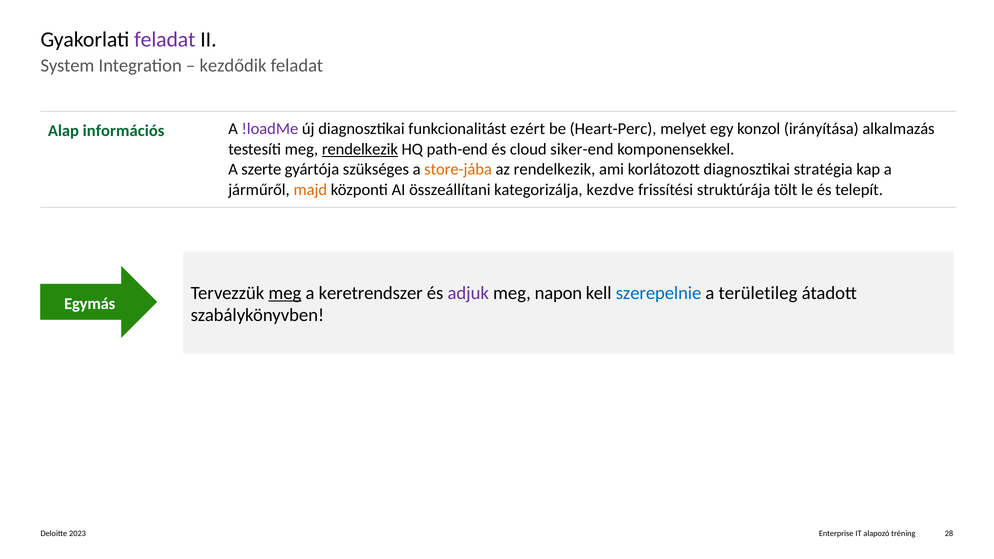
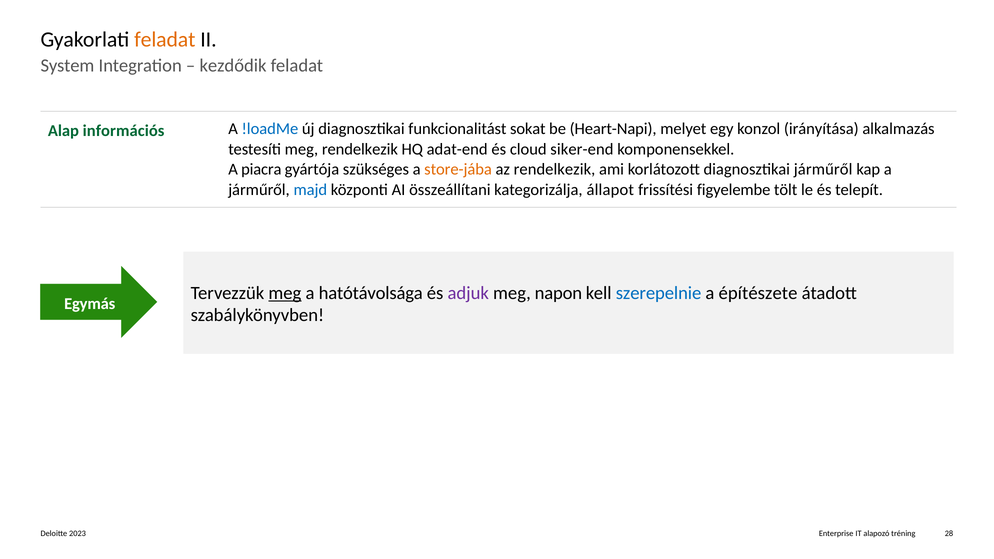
feladat at (165, 39) colour: purple -> orange
!loadMe colour: purple -> blue
ezért: ezért -> sokat
Heart-Perc: Heart-Perc -> Heart-Napi
rendelkezik at (360, 149) underline: present -> none
path-end: path-end -> adat-end
szerte: szerte -> piacra
diagnosztikai stratégia: stratégia -> járműről
majd colour: orange -> blue
kezdve: kezdve -> állapot
struktúrája: struktúrája -> figyelembe
keretrendszer: keretrendszer -> hatótávolsága
területileg: területileg -> építészete
